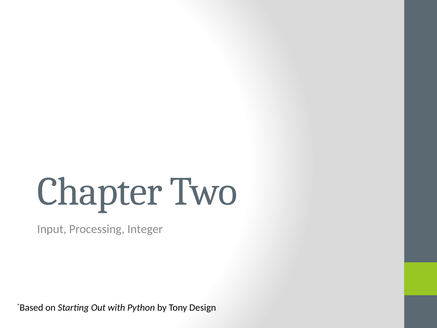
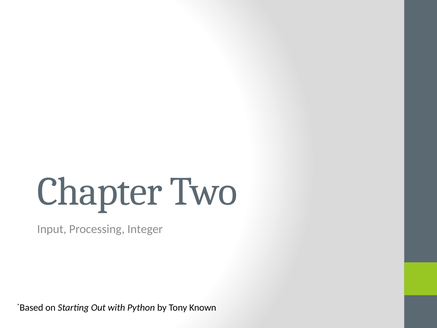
Design: Design -> Known
